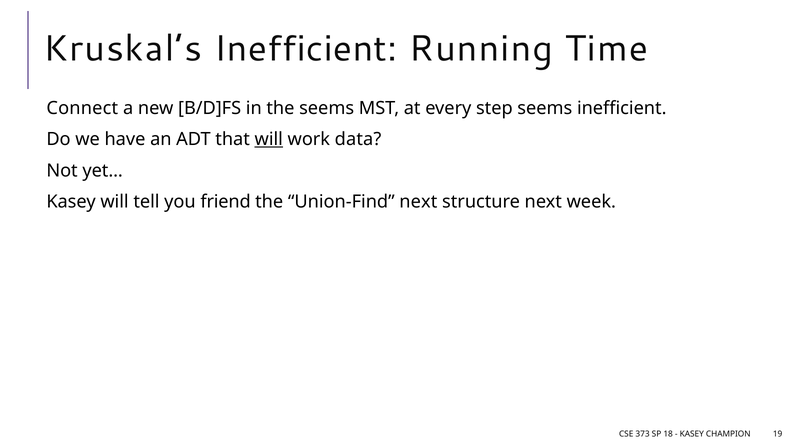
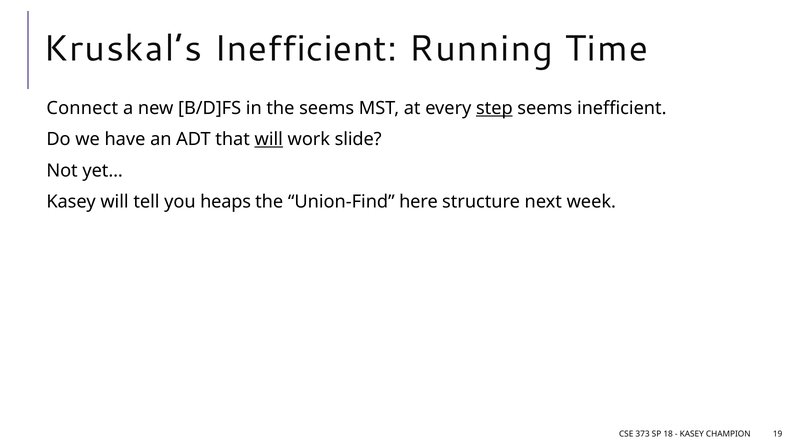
step underline: none -> present
data: data -> slide
friend: friend -> heaps
Union-Find next: next -> here
